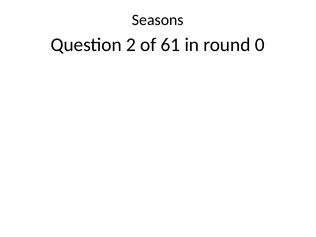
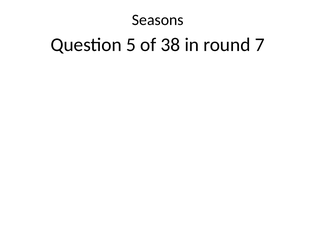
2: 2 -> 5
61: 61 -> 38
0: 0 -> 7
